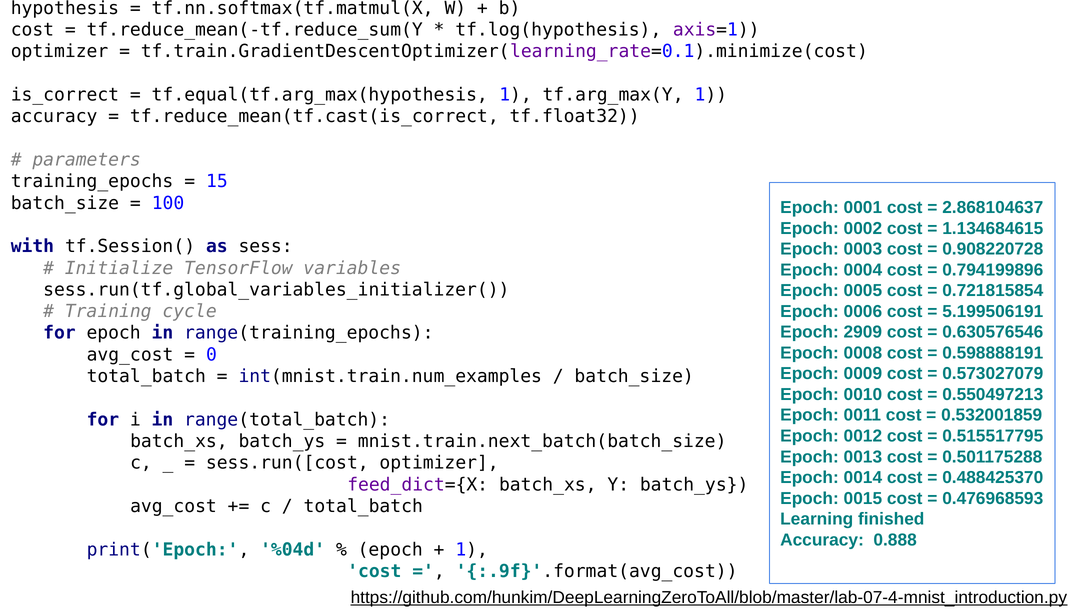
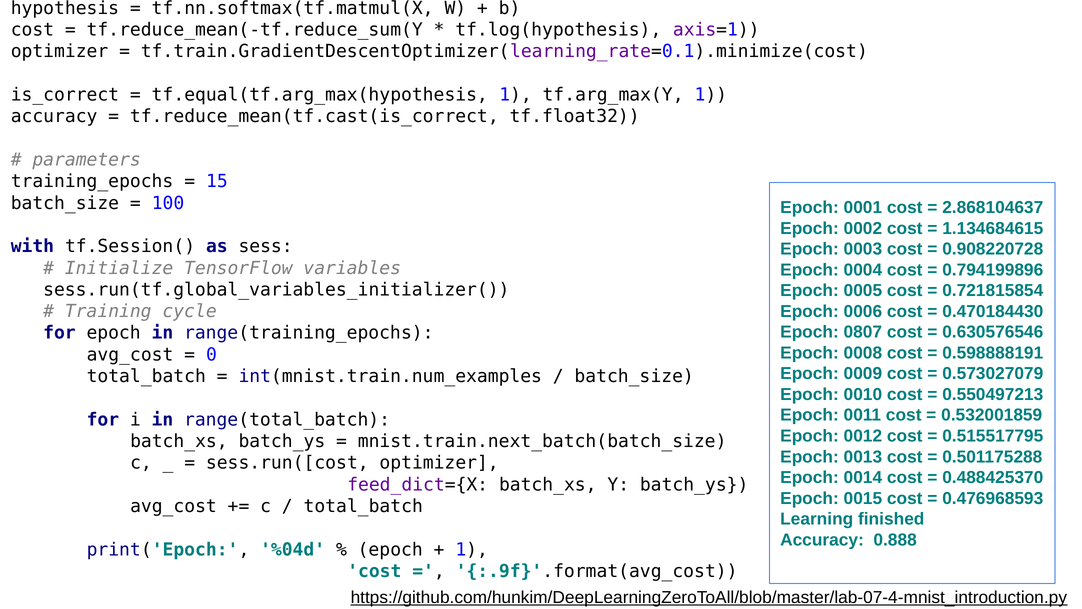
5.199506191: 5.199506191 -> 0.470184430
2909: 2909 -> 0807
